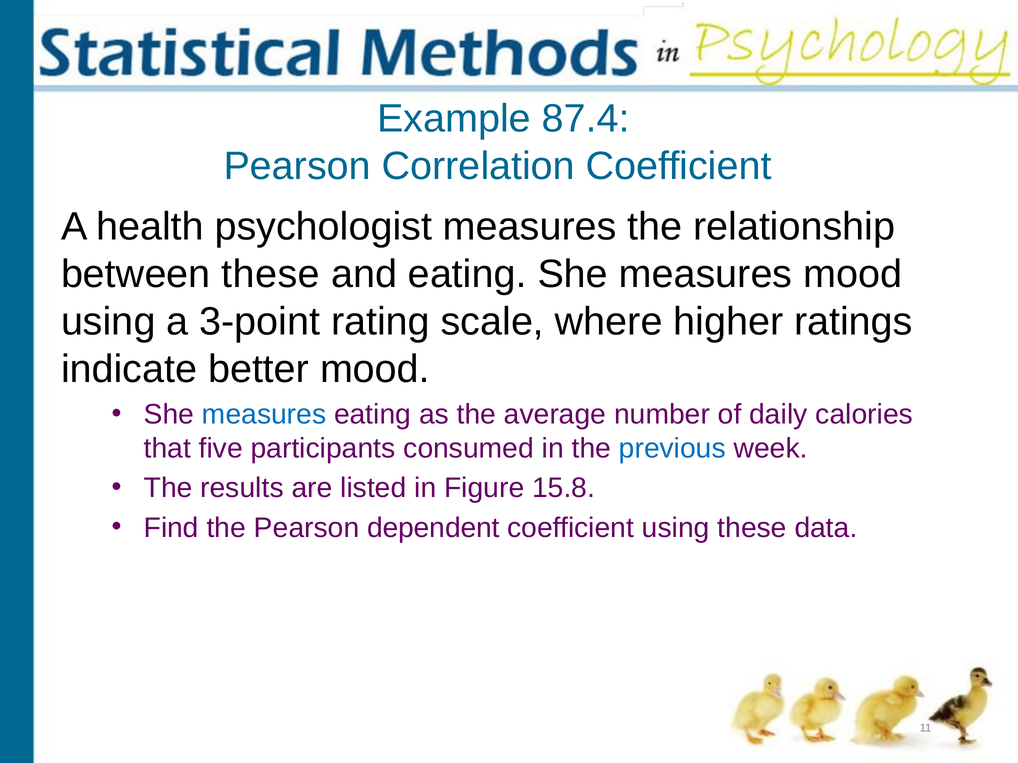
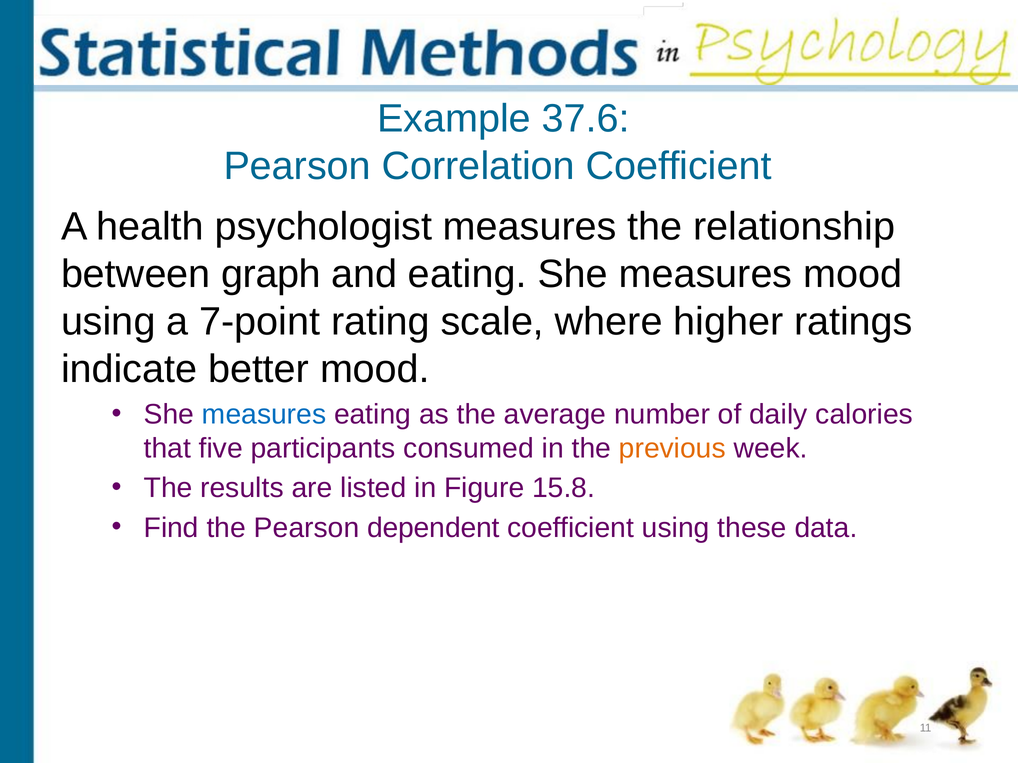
87.4: 87.4 -> 37.6
between these: these -> graph
3-point: 3-point -> 7-point
previous colour: blue -> orange
